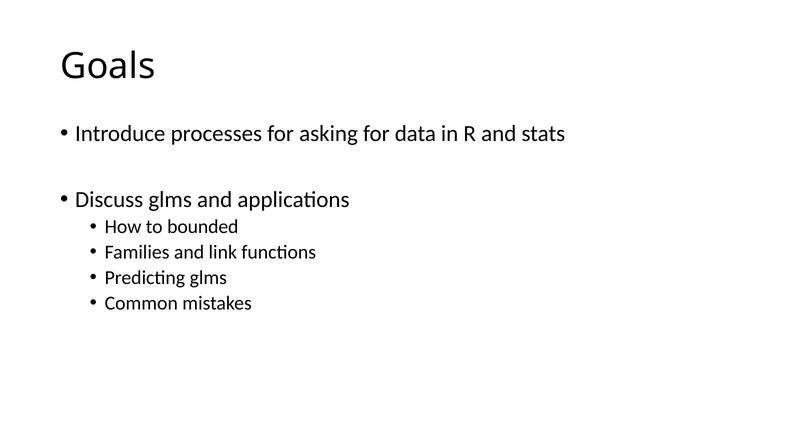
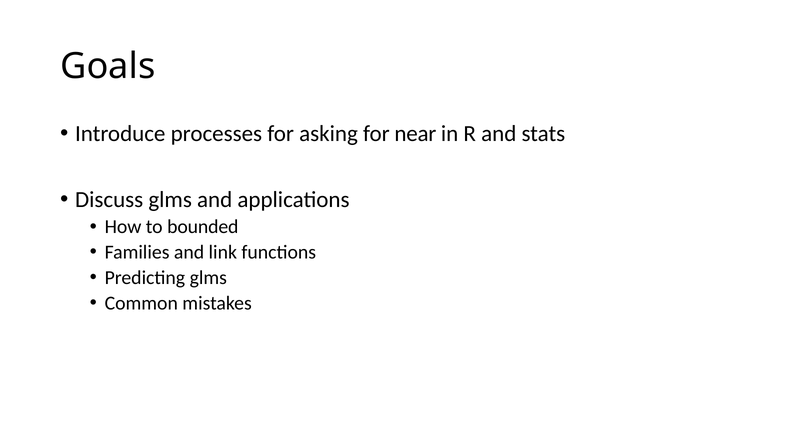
data: data -> near
